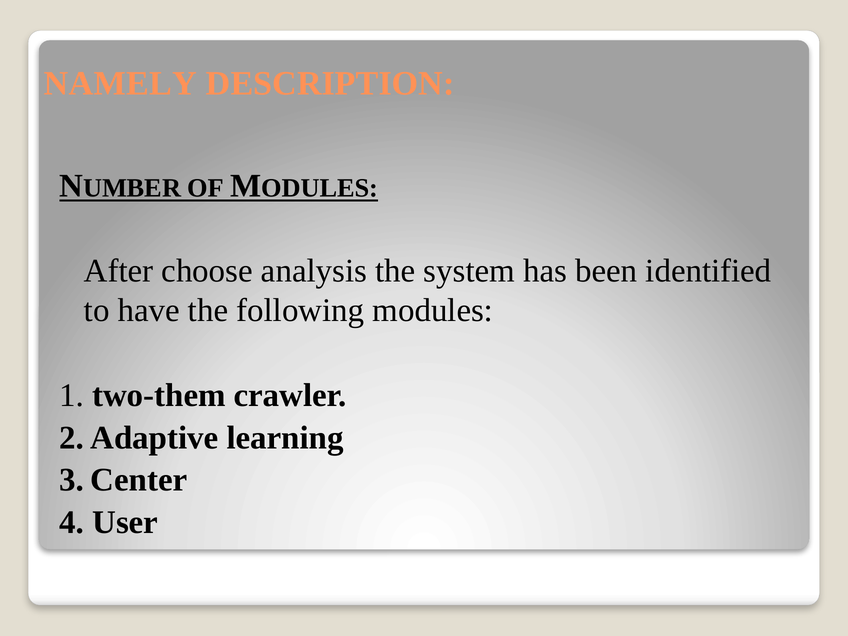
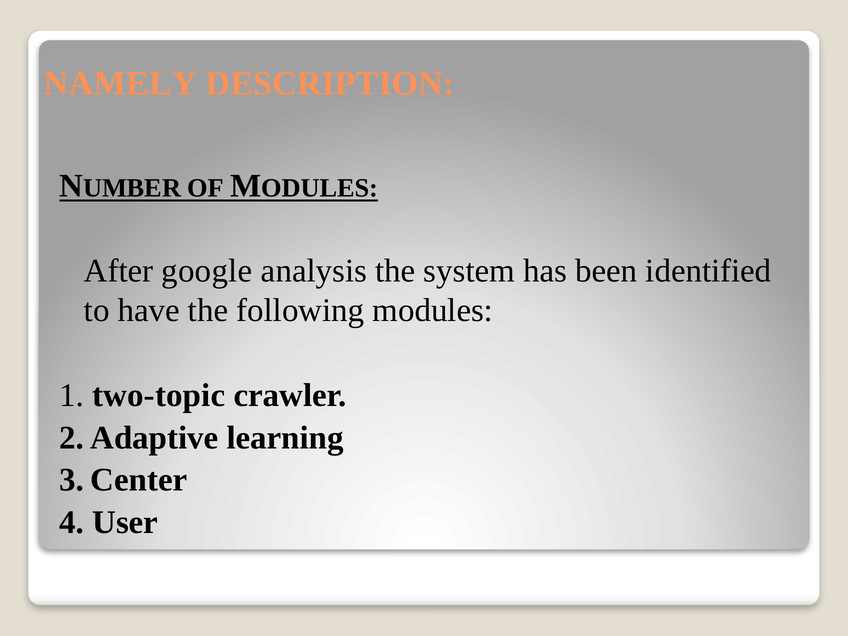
choose: choose -> google
two-them: two-them -> two-topic
